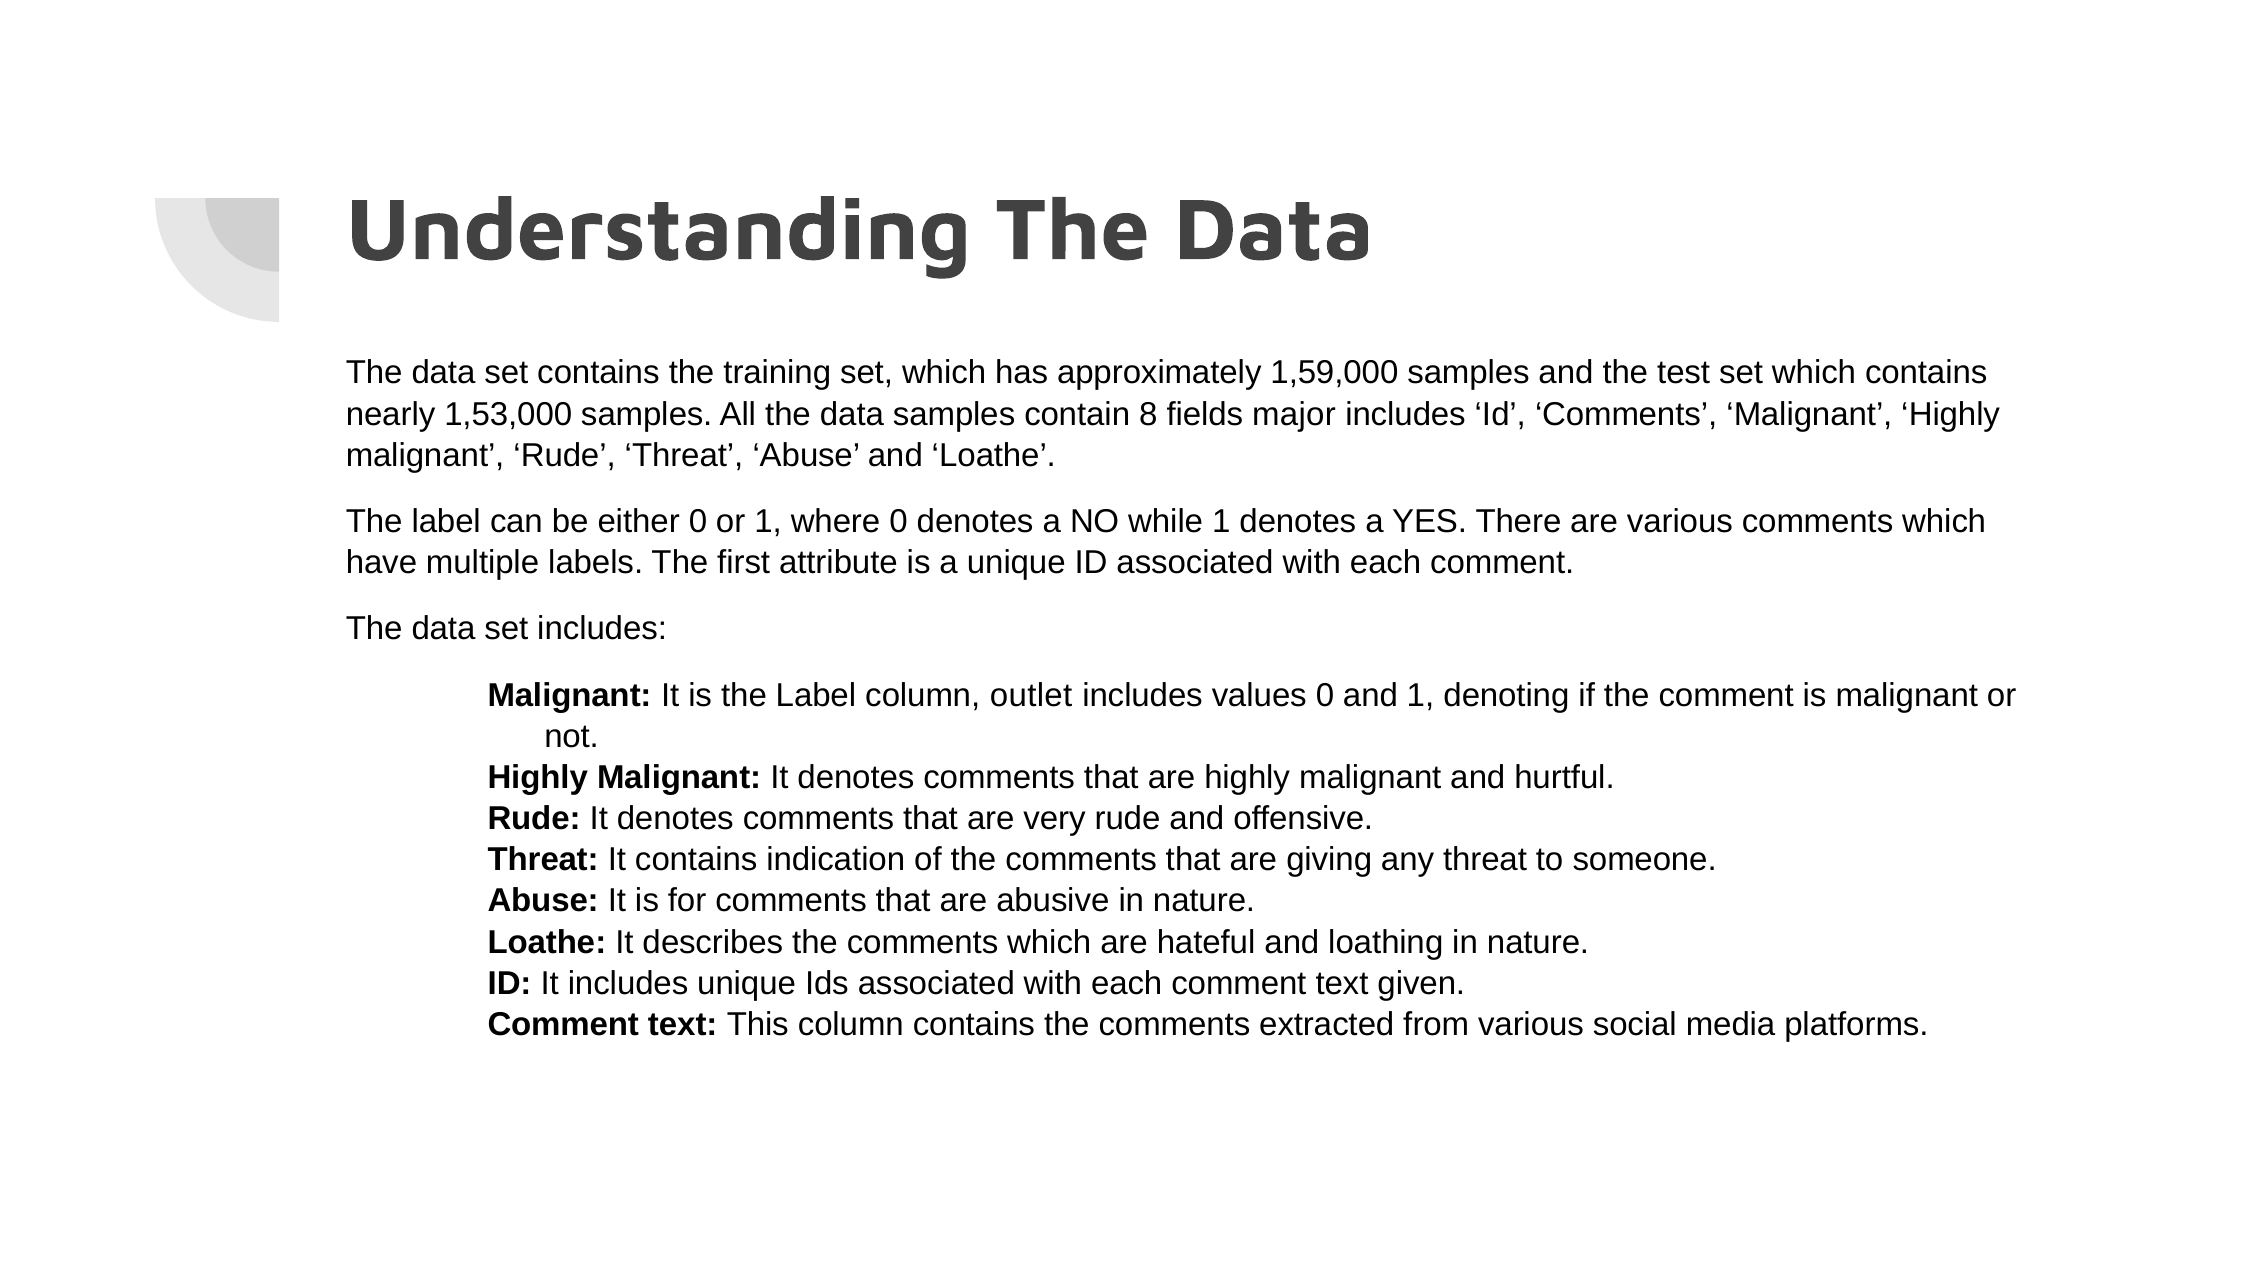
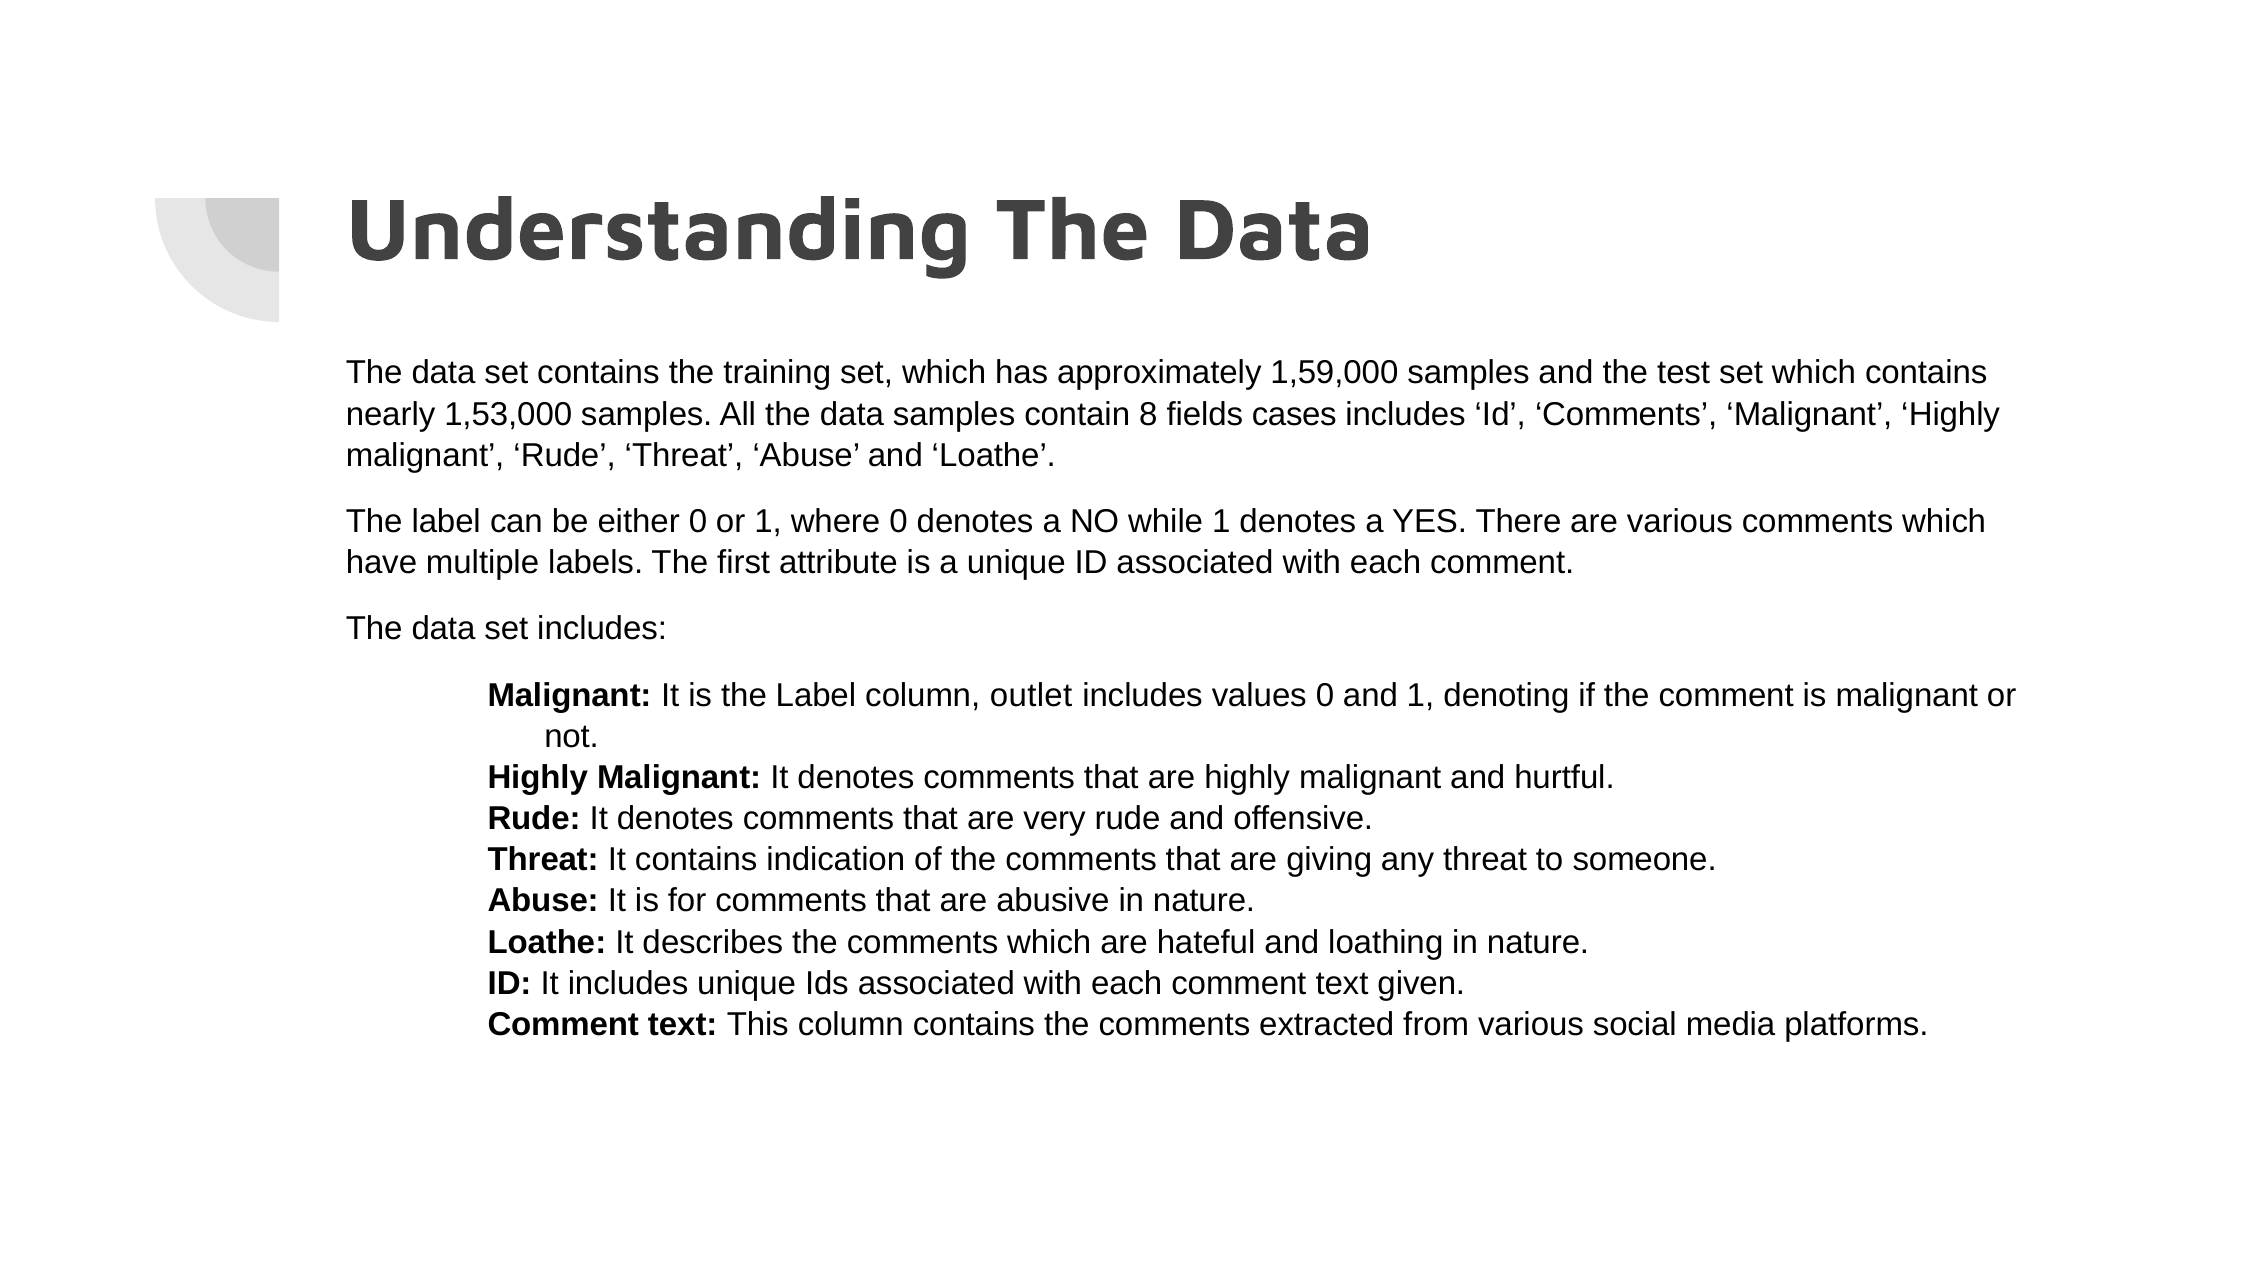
major: major -> cases
